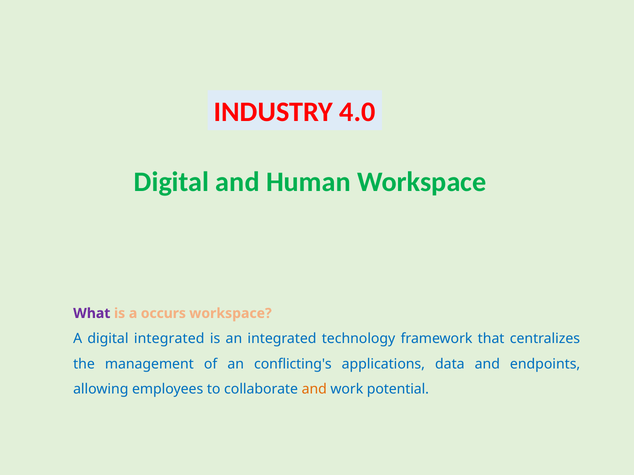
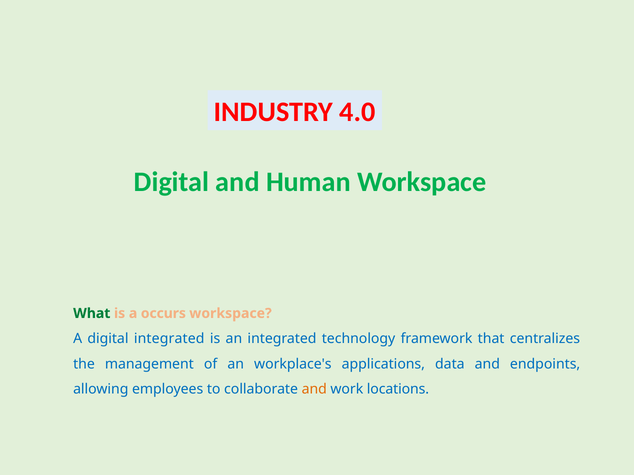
What colour: purple -> green
conflicting's: conflicting's -> workplace's
potential: potential -> locations
